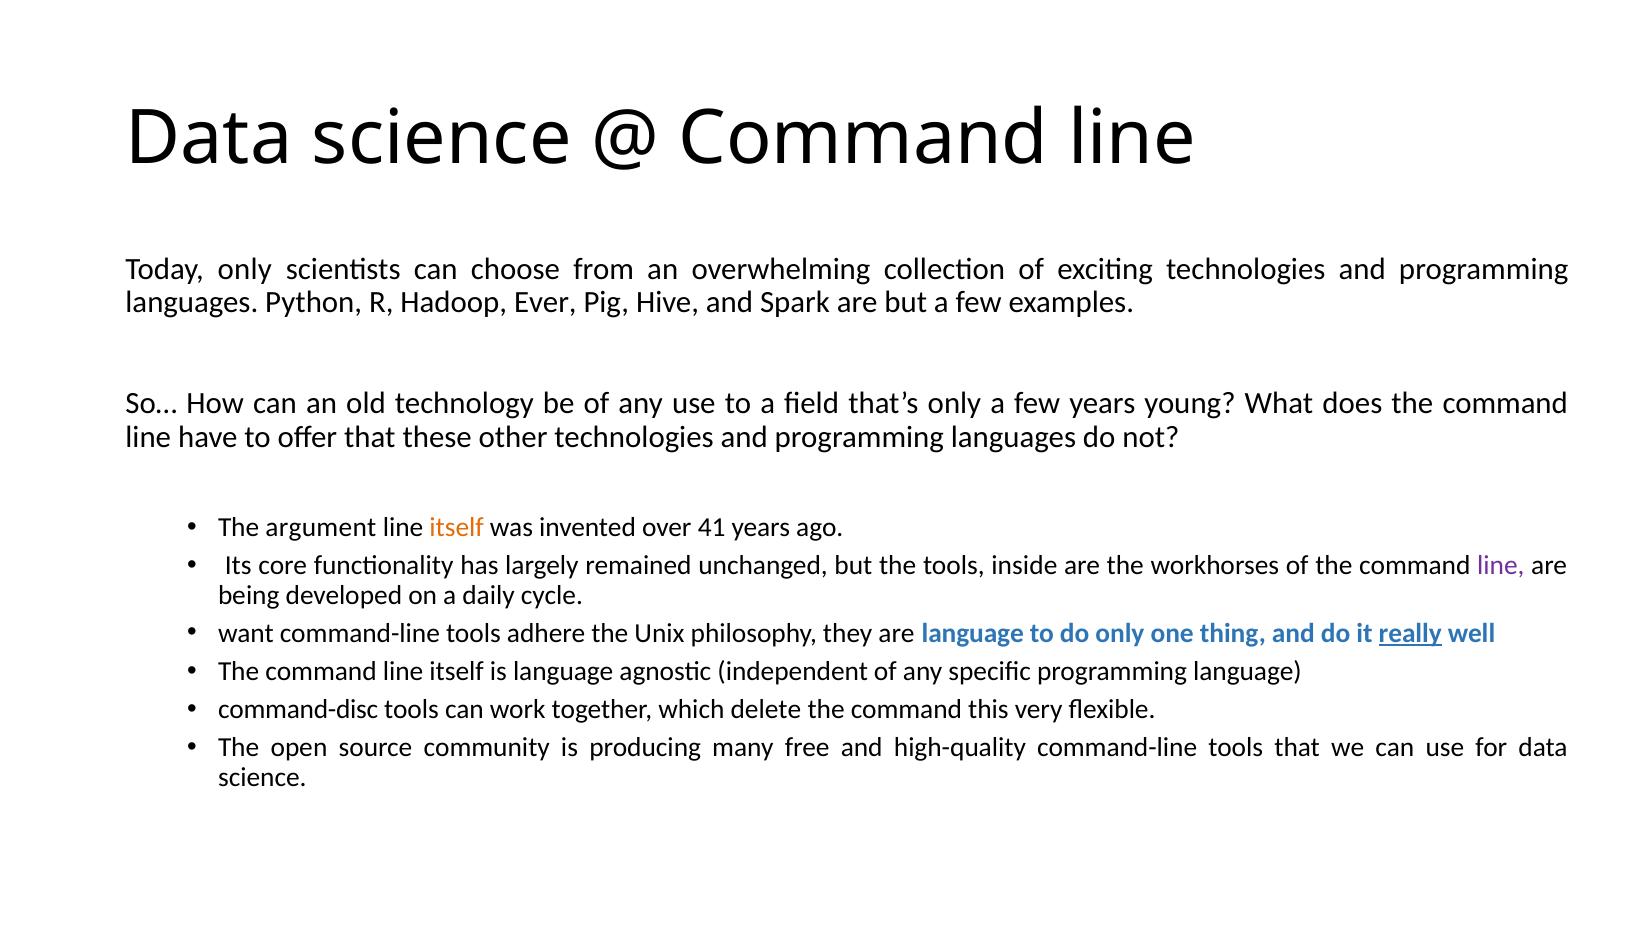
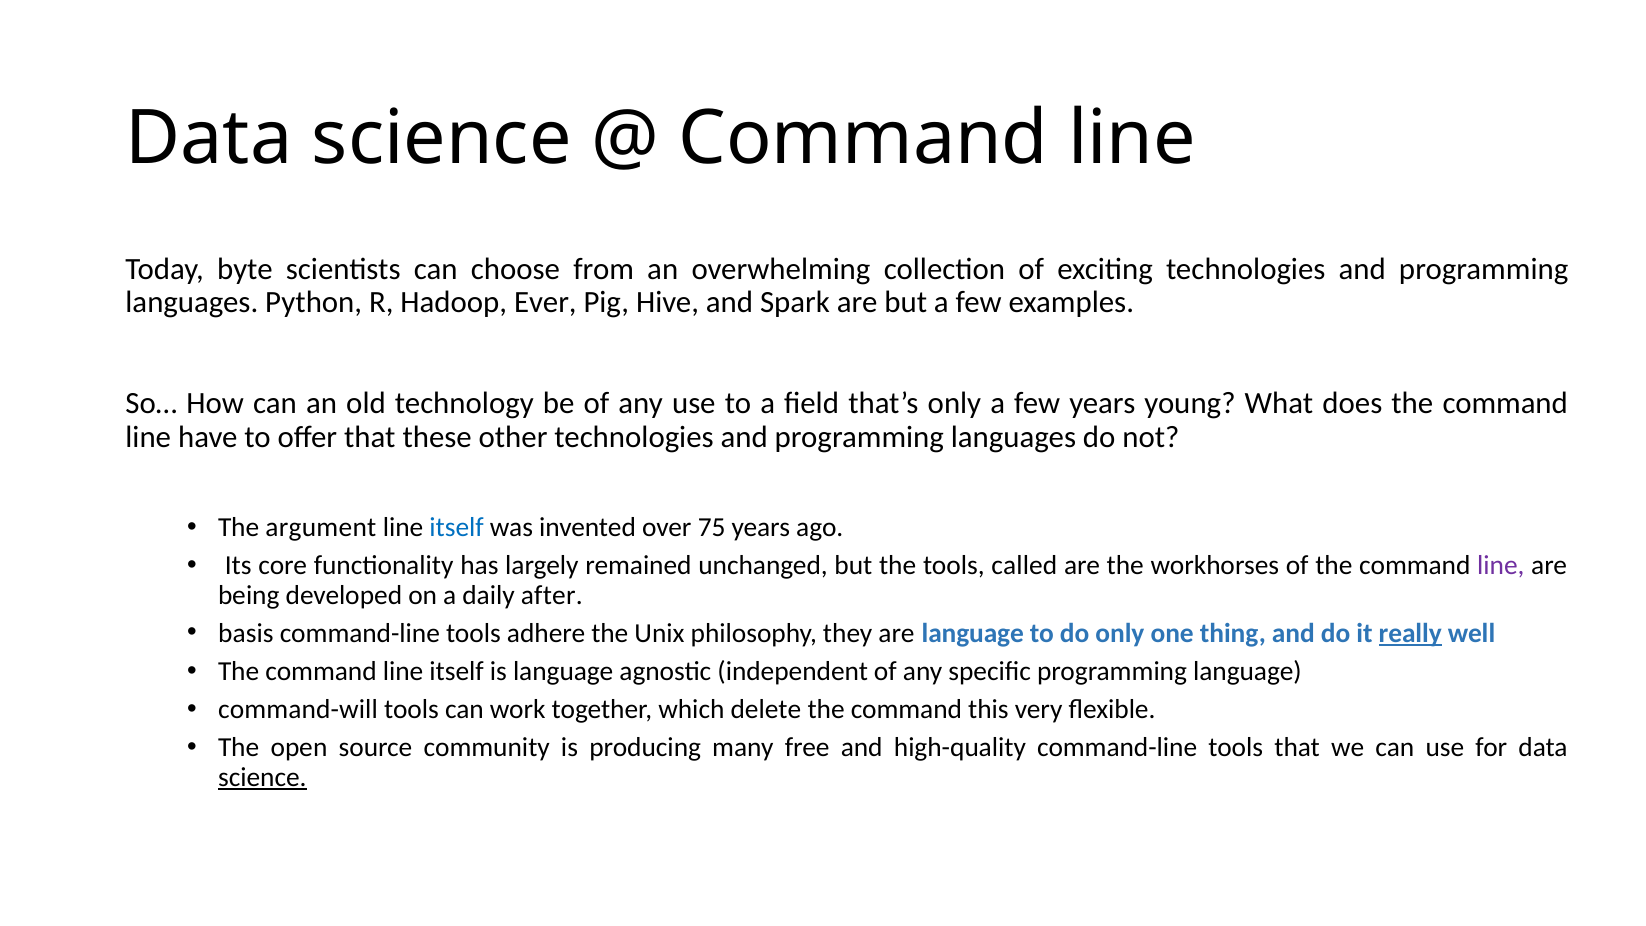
Today only: only -> byte
itself at (457, 527) colour: orange -> blue
41: 41 -> 75
inside: inside -> called
cycle: cycle -> after
want: want -> basis
command-disc: command-disc -> command-will
science at (262, 777) underline: none -> present
